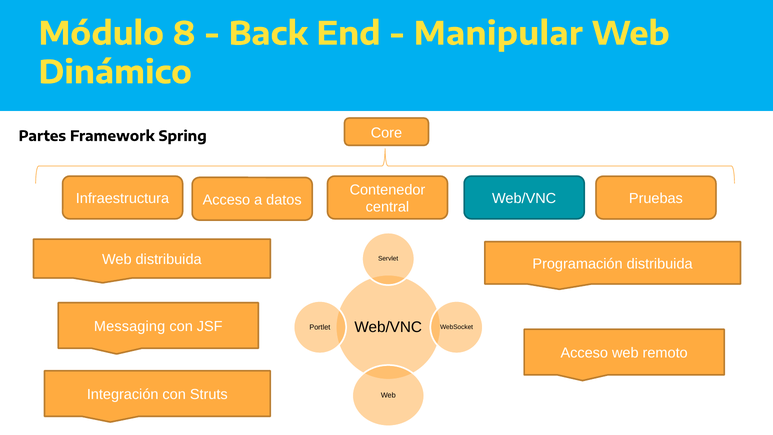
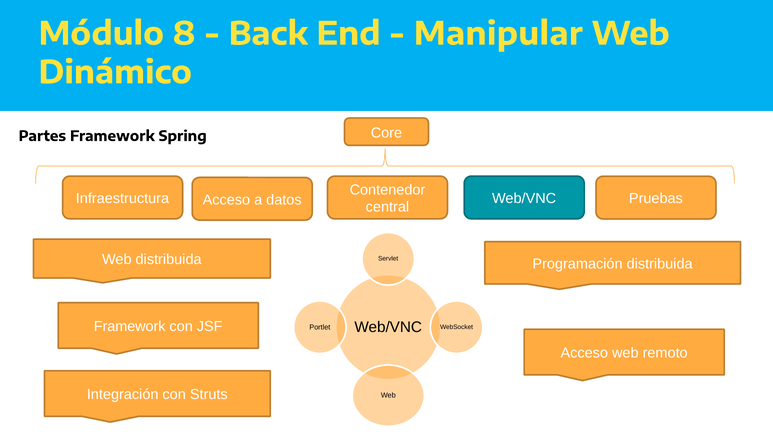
Messaging at (130, 326): Messaging -> Framework
